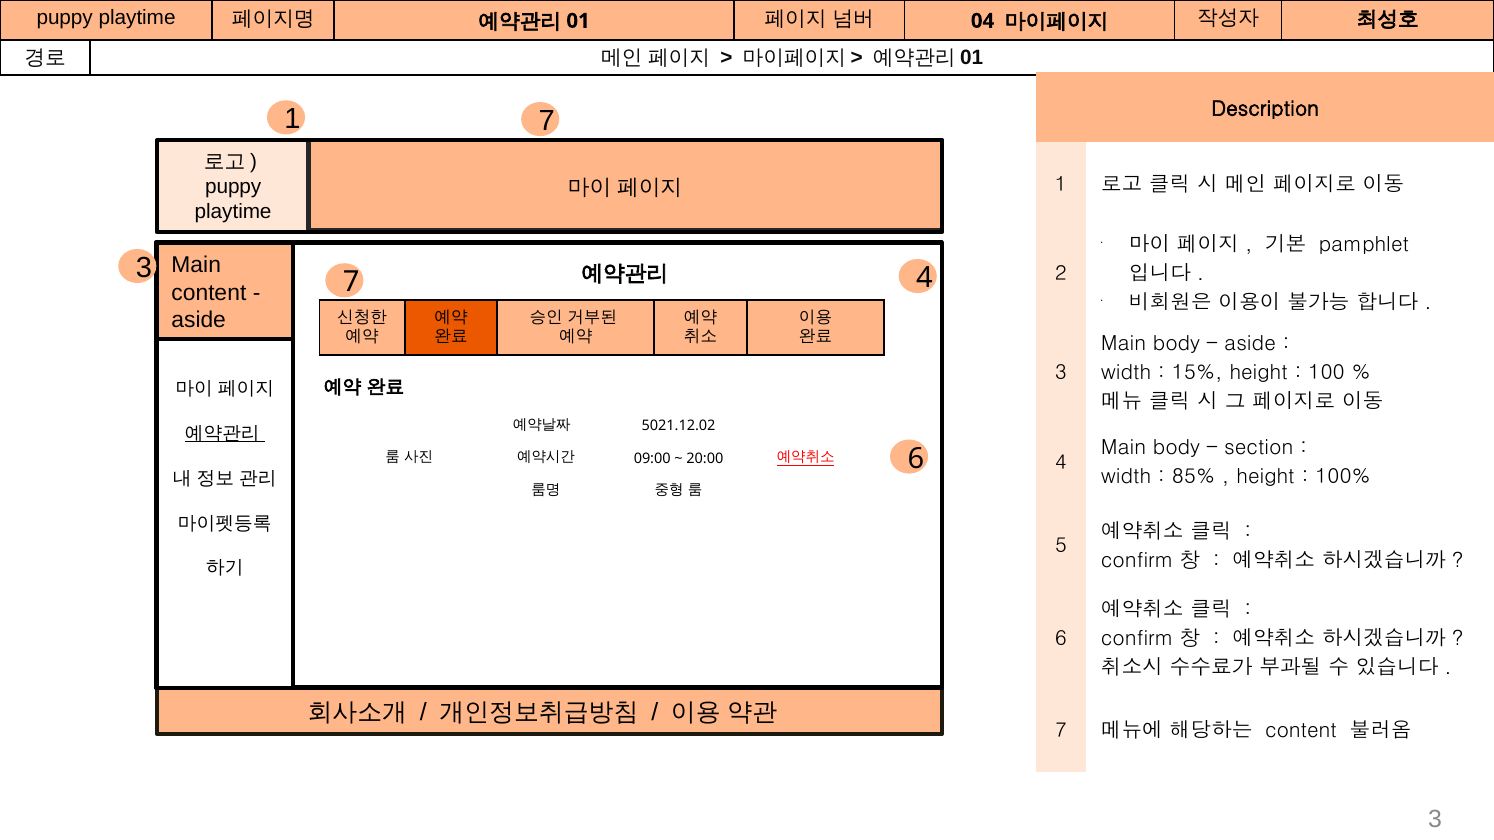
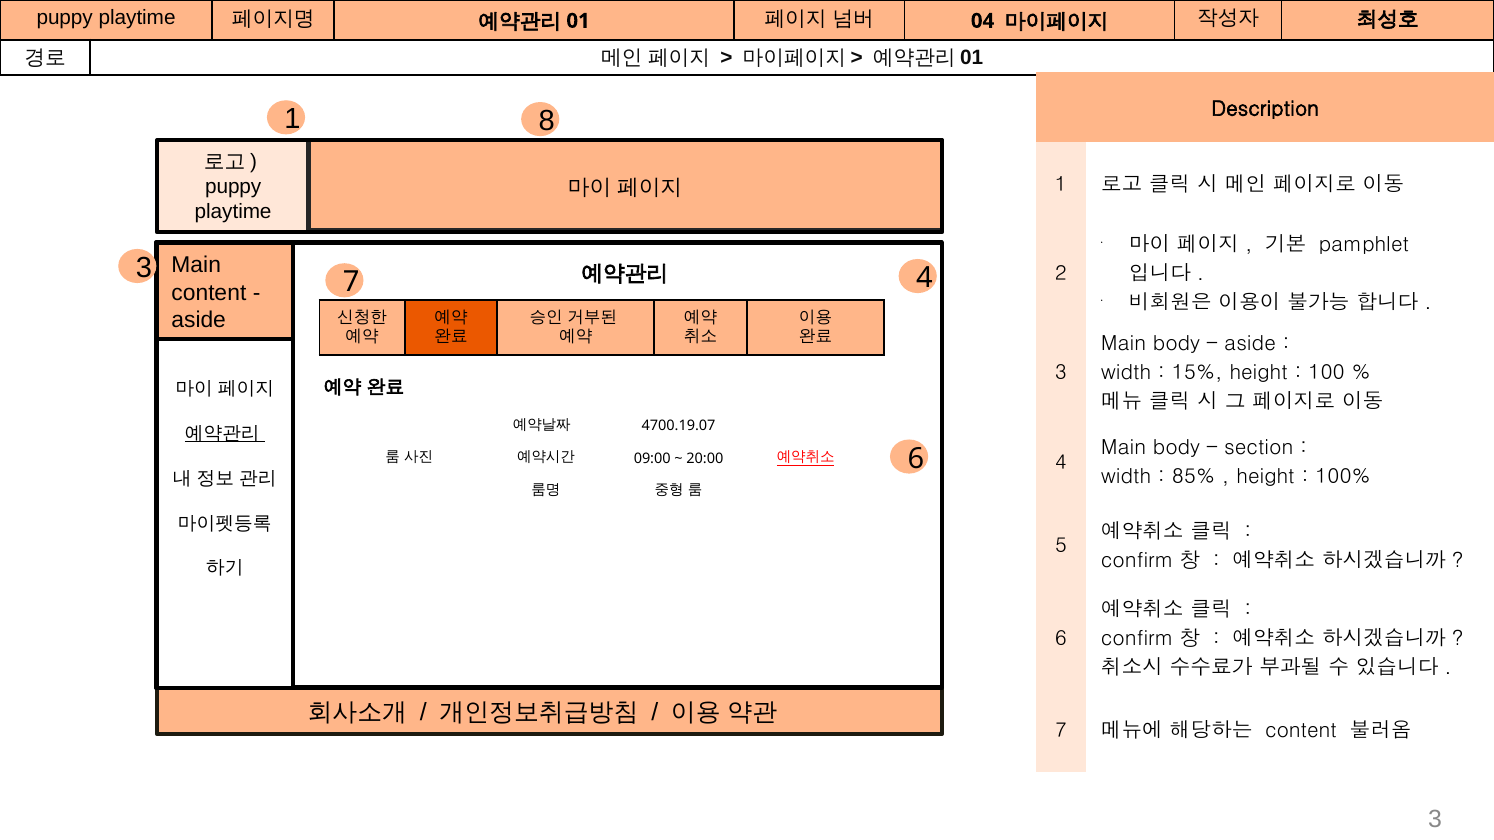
1 7: 7 -> 8
5021.12.02: 5021.12.02 -> 4700.19.07
